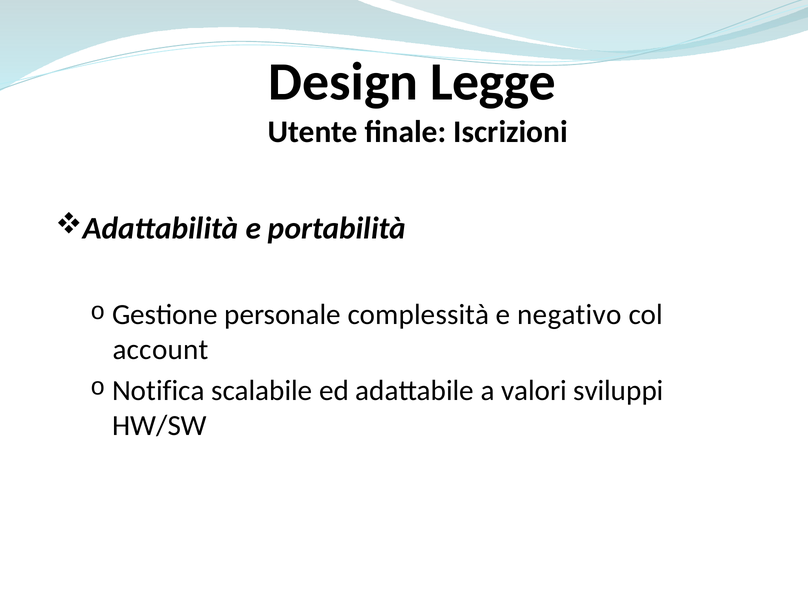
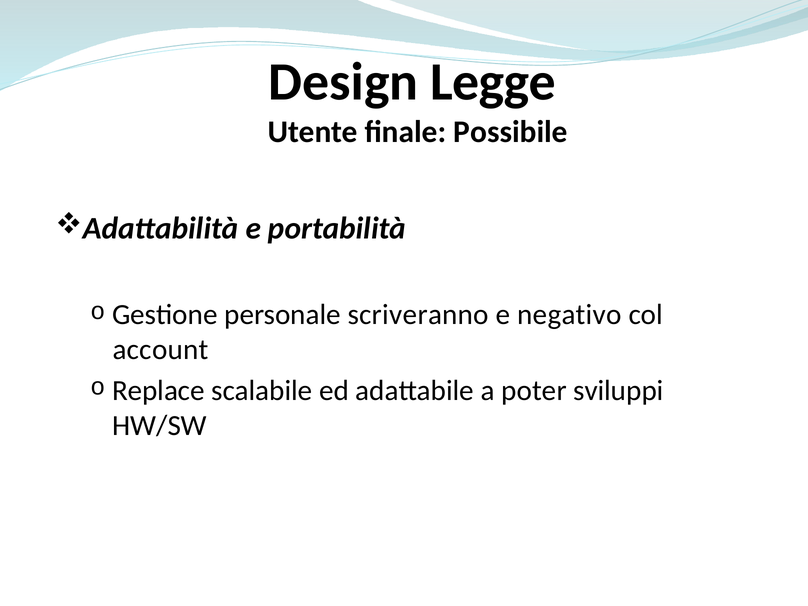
Iscrizioni: Iscrizioni -> Possibile
complessità: complessità -> scriveranno
Notifica: Notifica -> Replace
valori: valori -> poter
